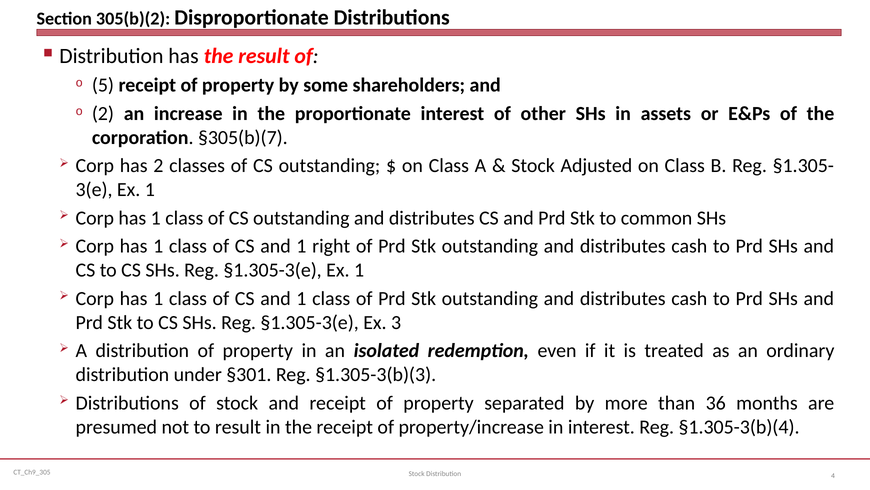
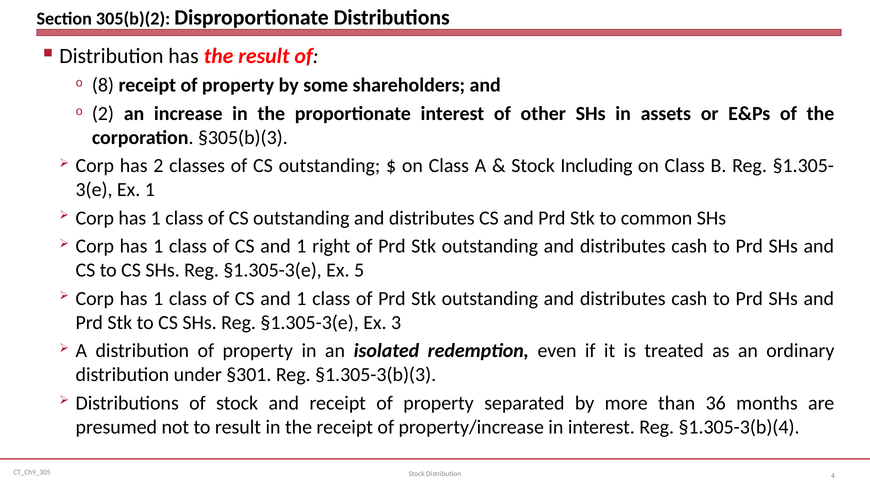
5: 5 -> 8
§305(b)(7: §305(b)(7 -> §305(b)(3
Adjusted: Adjusted -> Including
§1.305-3(e Ex 1: 1 -> 5
